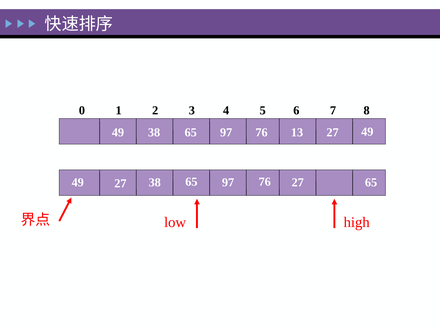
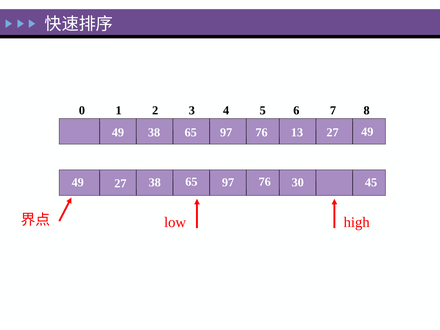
76 27: 27 -> 30
27 65: 65 -> 45
